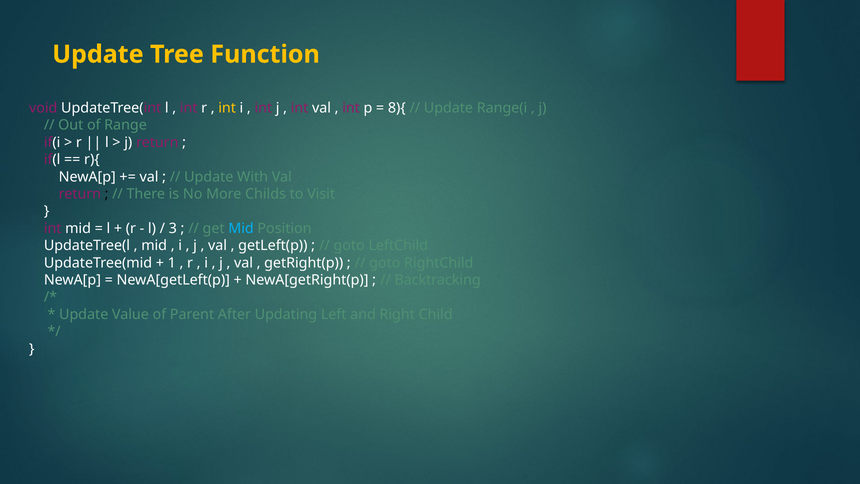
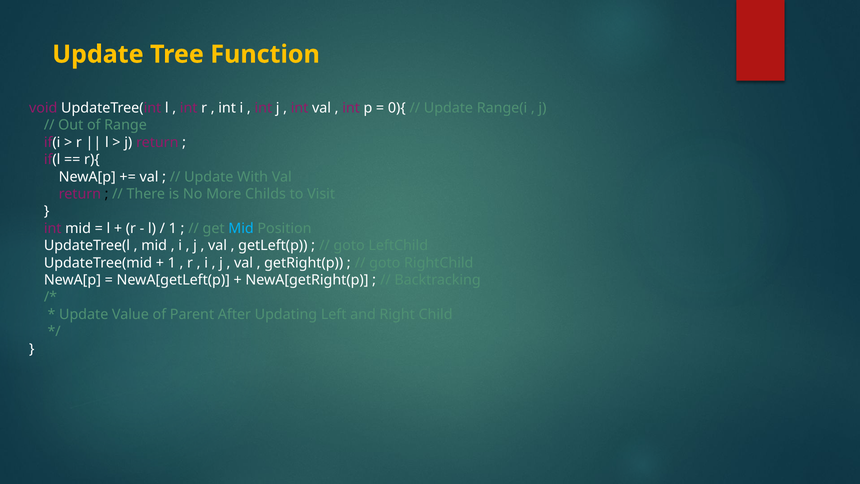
int at (227, 108) colour: yellow -> white
8){: 8){ -> 0){
3 at (173, 228): 3 -> 1
